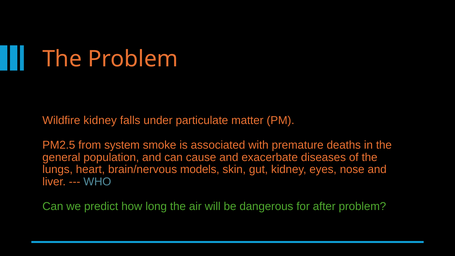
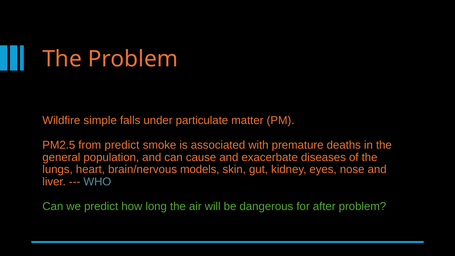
Wildfire kidney: kidney -> simple
from system: system -> predict
